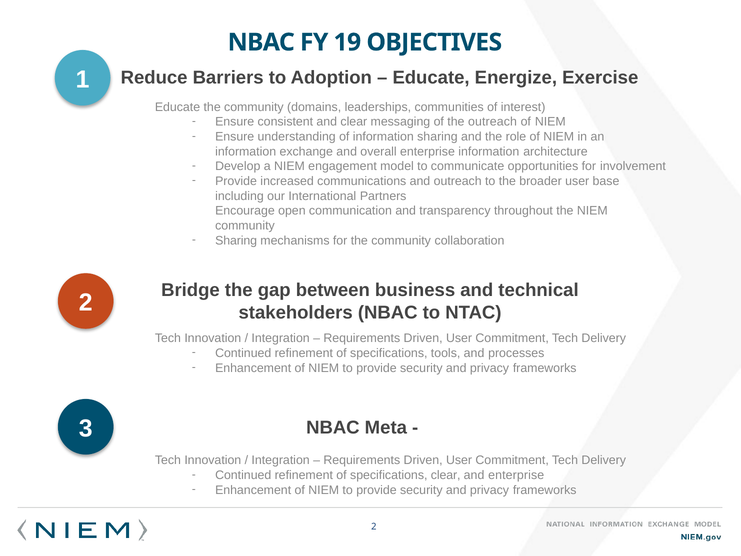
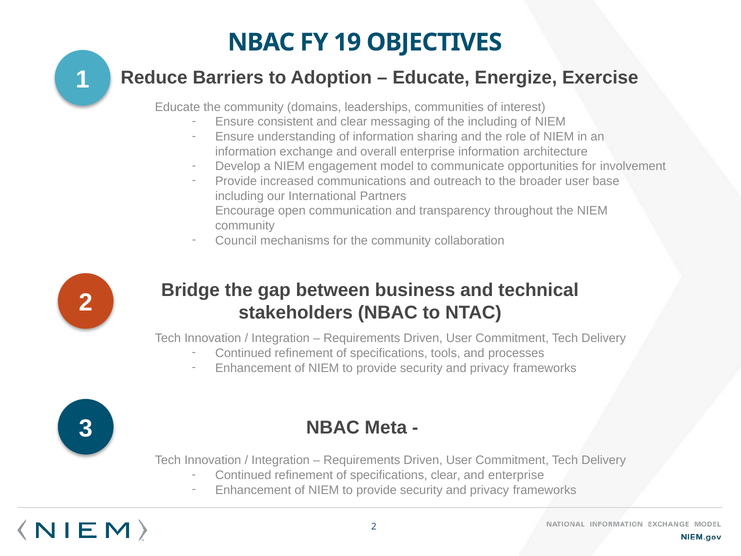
the outreach: outreach -> including
Sharing at (236, 240): Sharing -> Council
